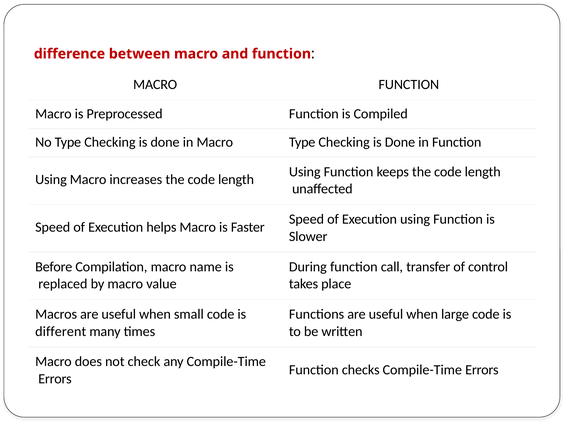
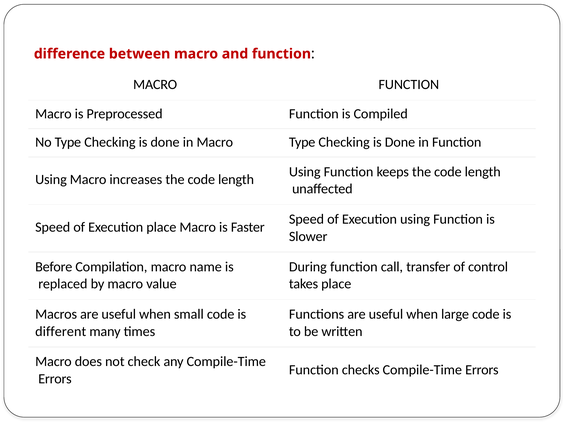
Execution helps: helps -> place
